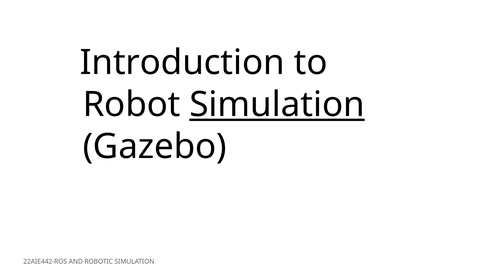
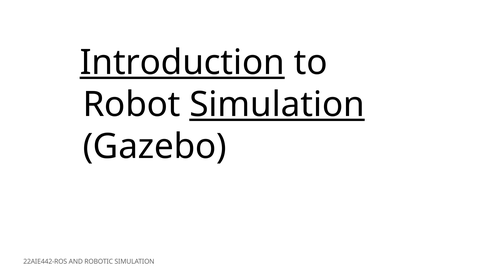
Introduction underline: none -> present
